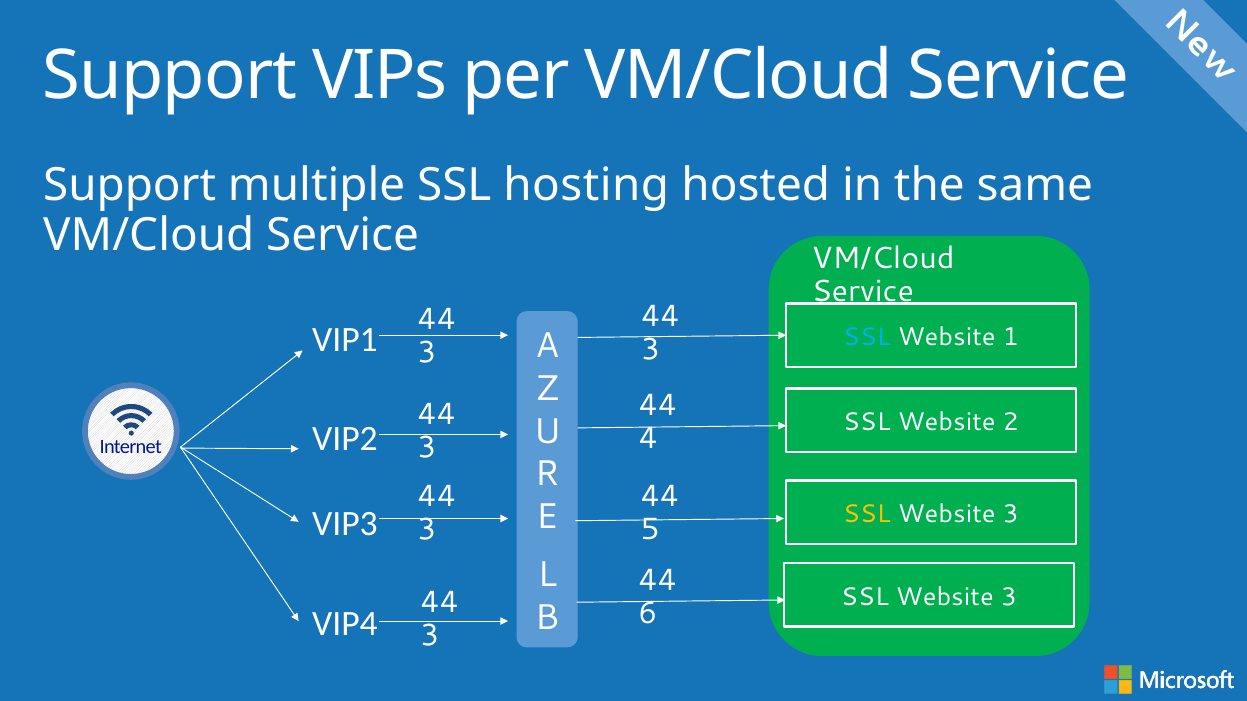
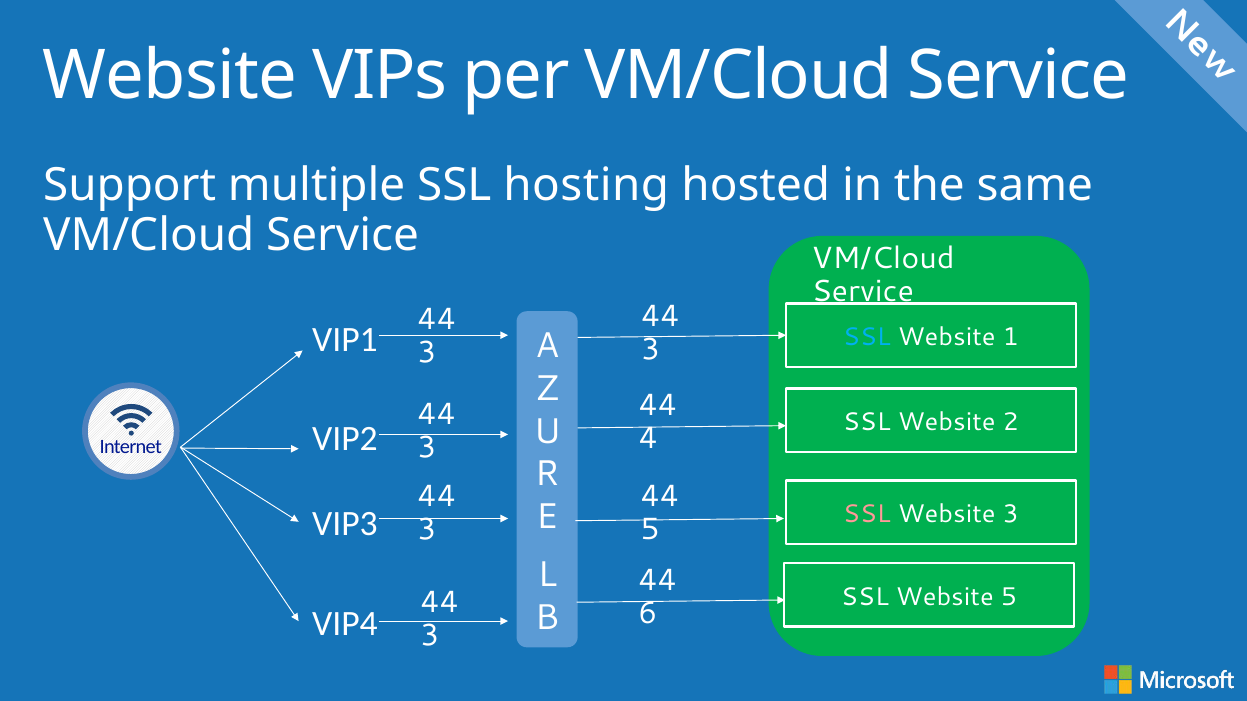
Support at (170, 76): Support -> Website
SSL at (867, 514) colour: yellow -> pink
3 at (1009, 597): 3 -> 5
